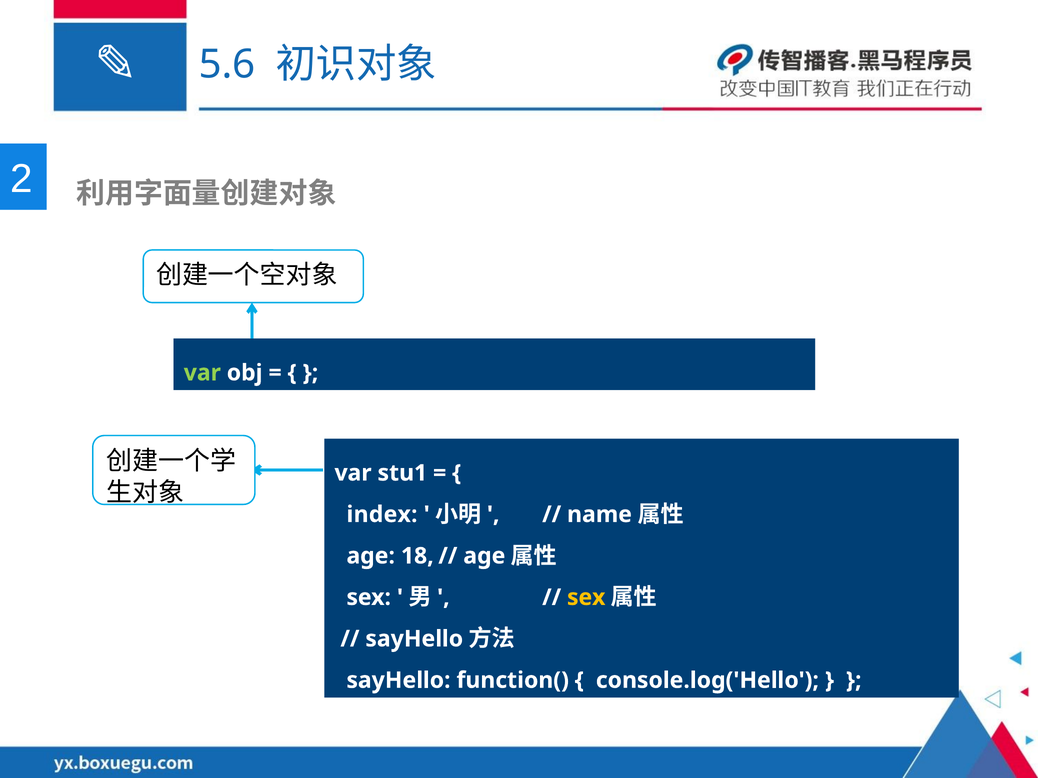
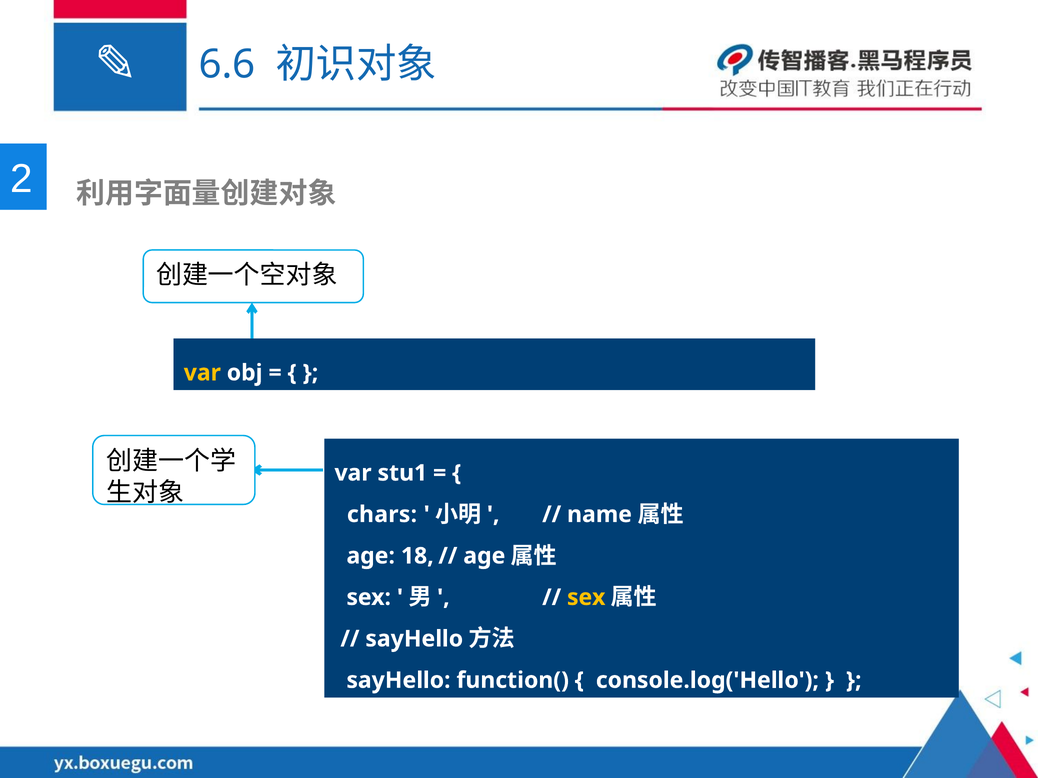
5.6: 5.6 -> 6.6
var at (202, 373) colour: light green -> yellow
index: index -> chars
